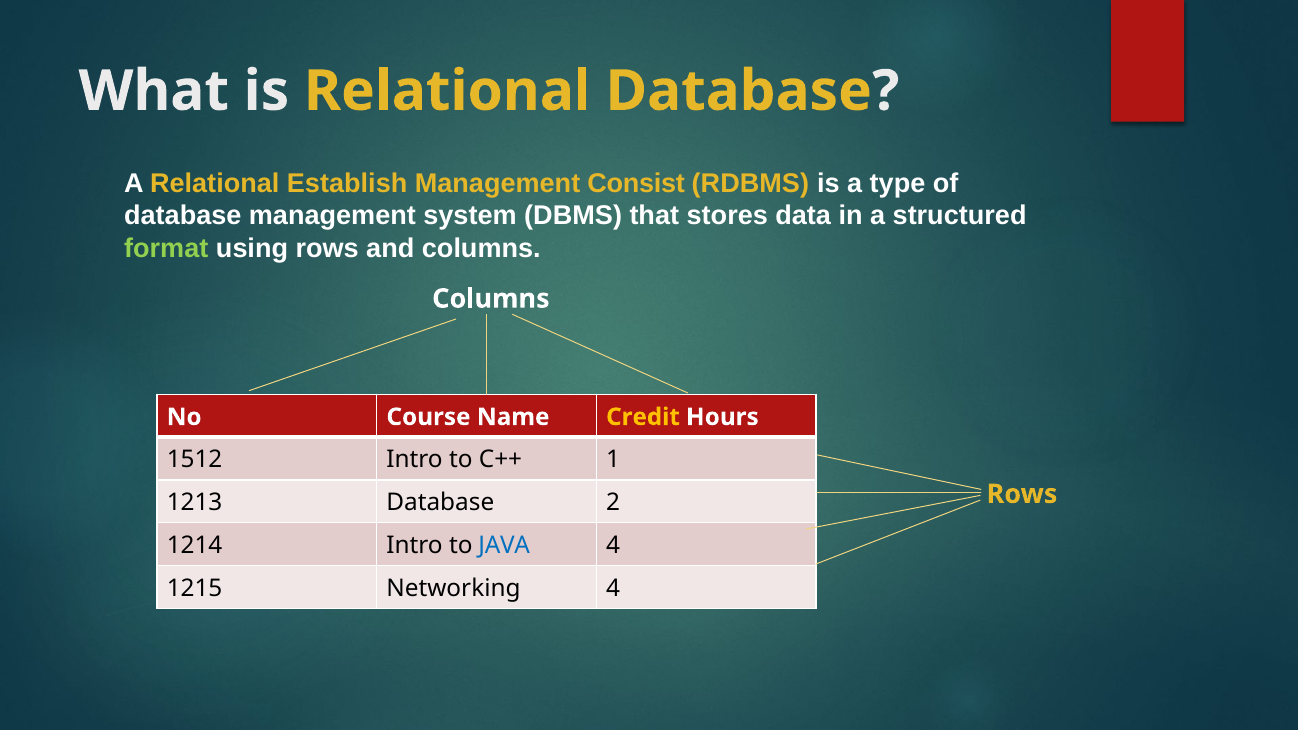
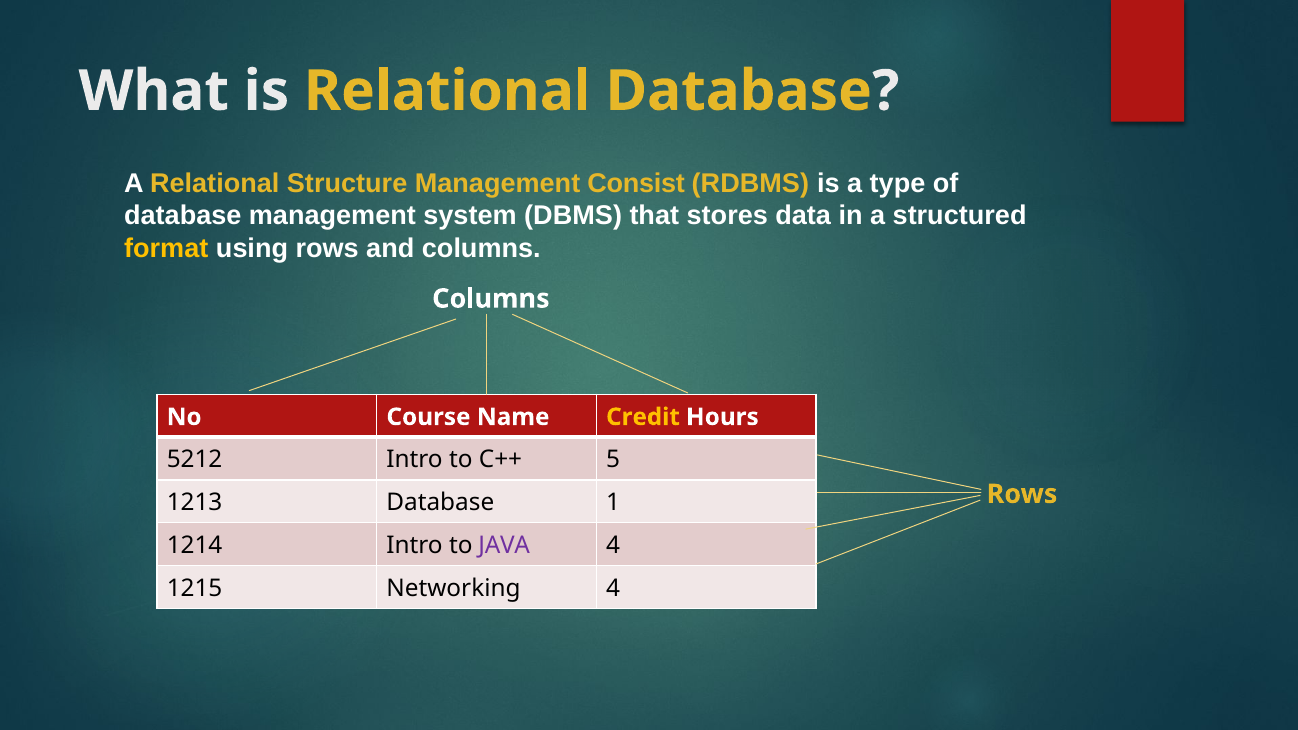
Establish: Establish -> Structure
format colour: light green -> yellow
1512: 1512 -> 5212
1: 1 -> 5
2: 2 -> 1
JAVA colour: blue -> purple
